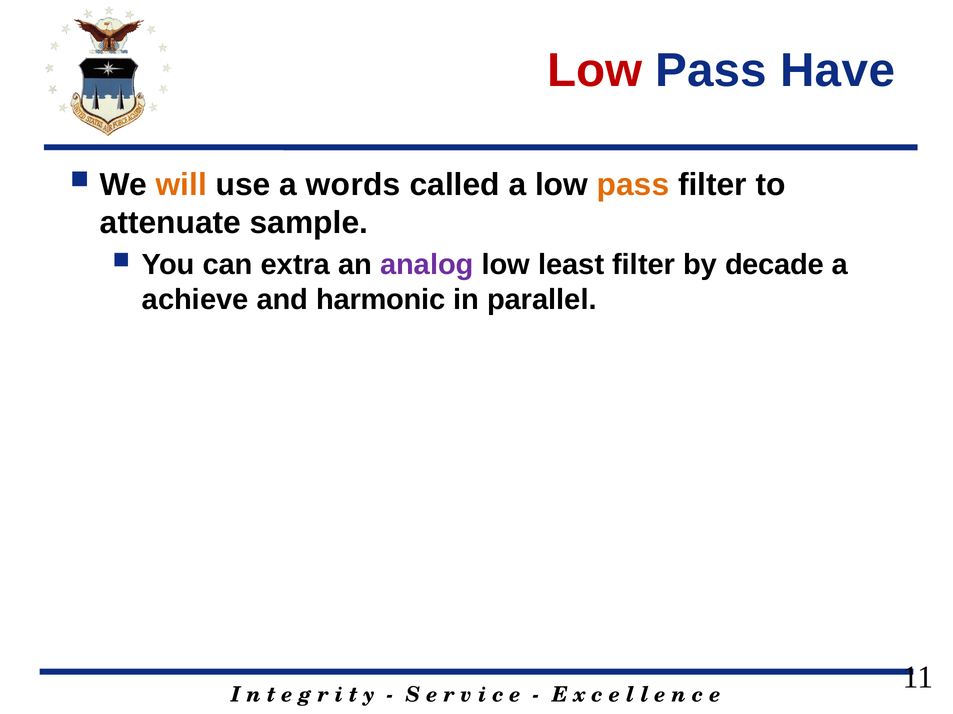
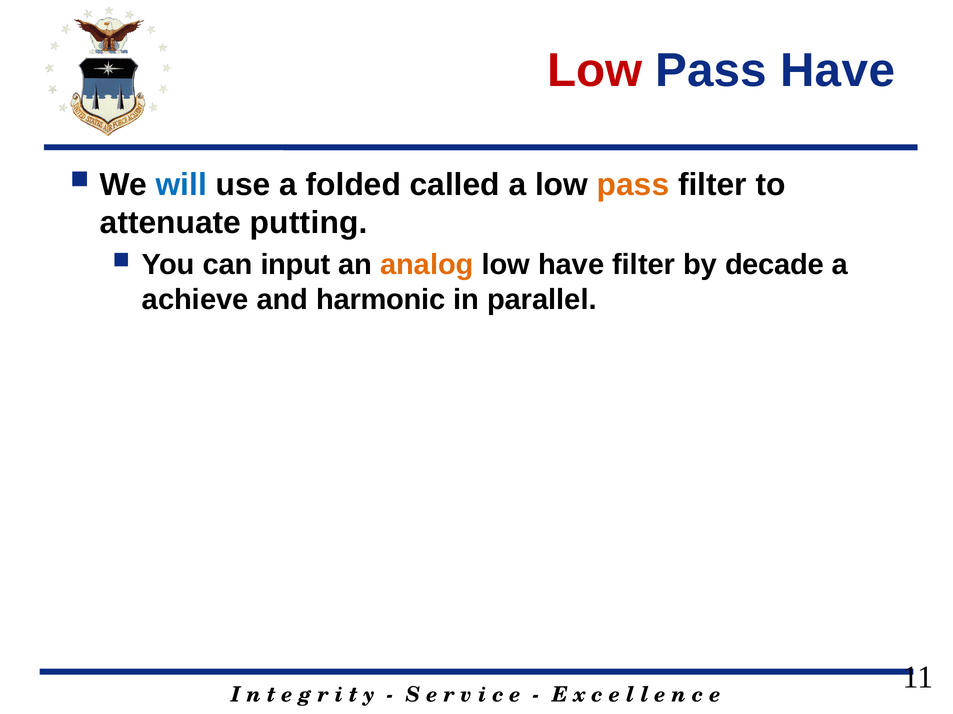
will colour: orange -> blue
words: words -> folded
sample: sample -> putting
extra: extra -> input
analog colour: purple -> orange
low least: least -> have
